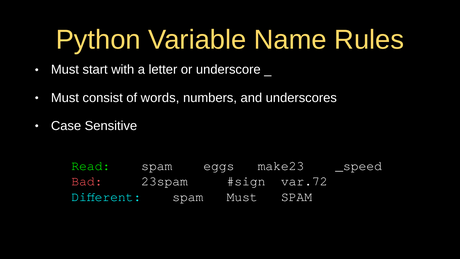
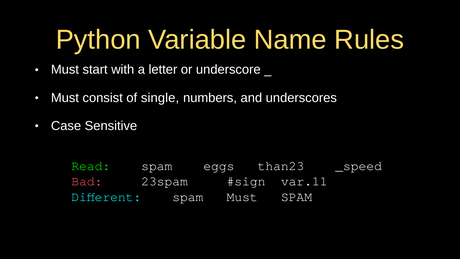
words: words -> single
make23: make23 -> than23
var.72: var.72 -> var.11
